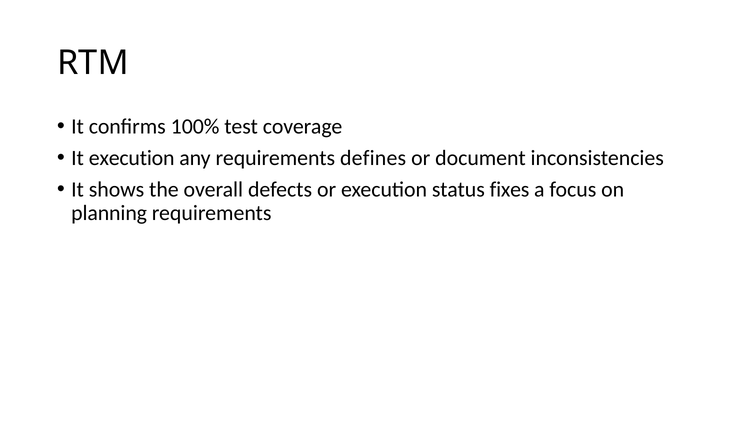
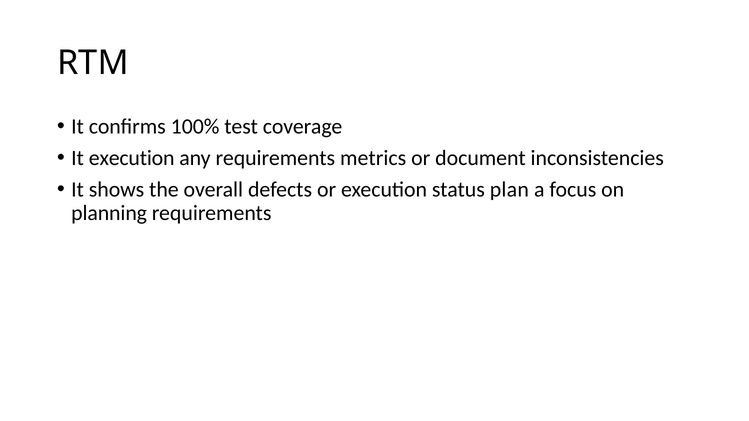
defines: defines -> metrics
fixes: fixes -> plan
